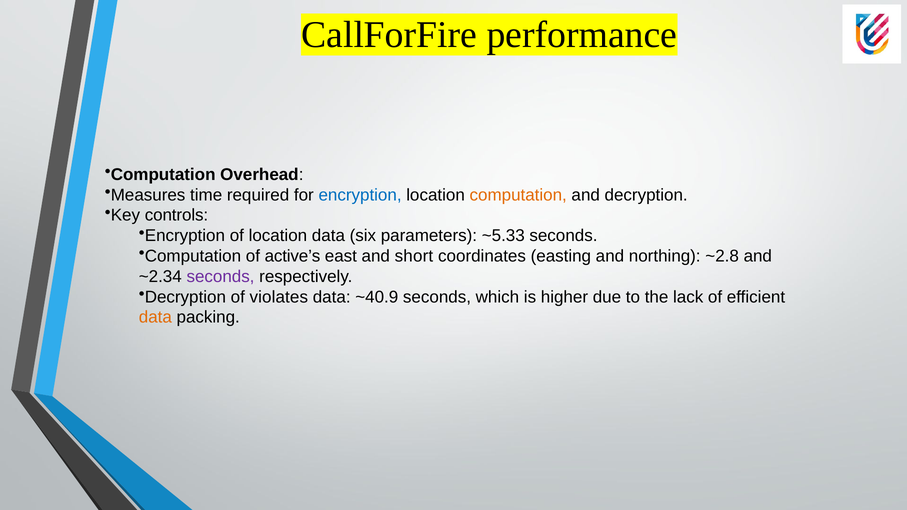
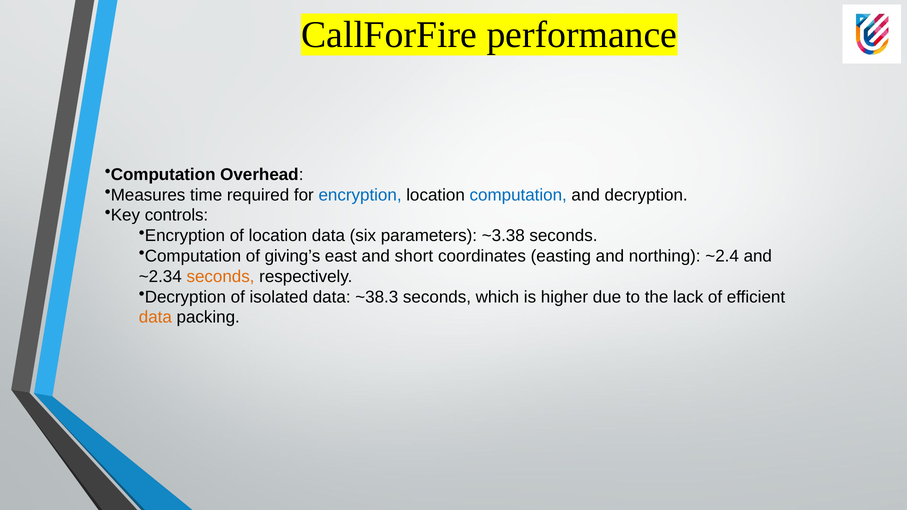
computation at (518, 195) colour: orange -> blue
~5.33: ~5.33 -> ~3.38
active’s: active’s -> giving’s
~2.8: ~2.8 -> ~2.4
seconds at (220, 277) colour: purple -> orange
violates: violates -> isolated
~40.9: ~40.9 -> ~38.3
